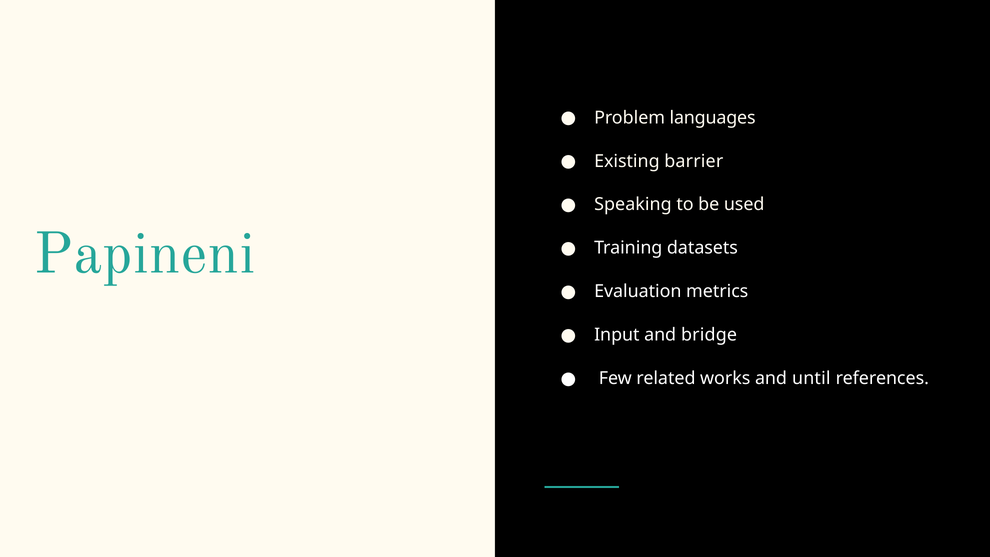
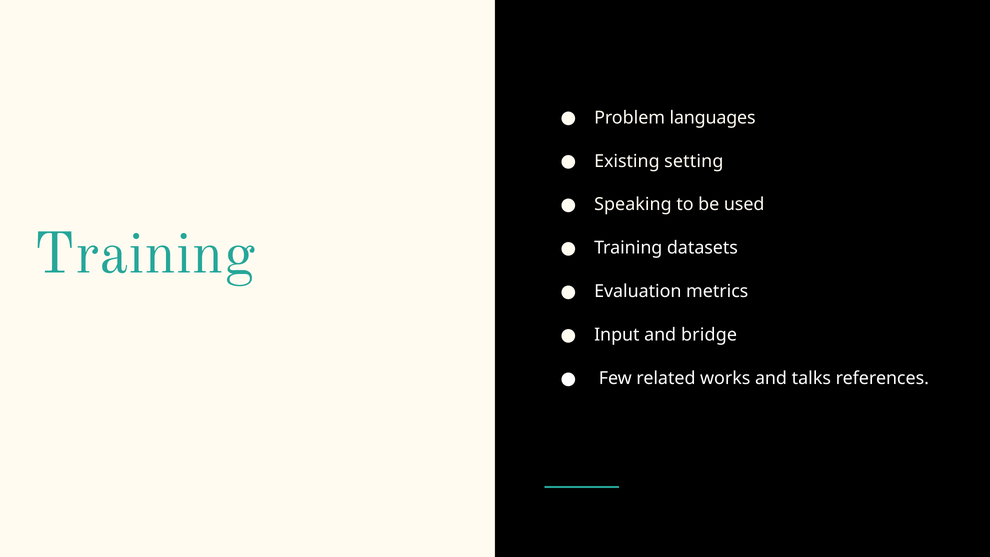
barrier: barrier -> setting
Papineni at (145, 253): Papineni -> Training
until: until -> talks
